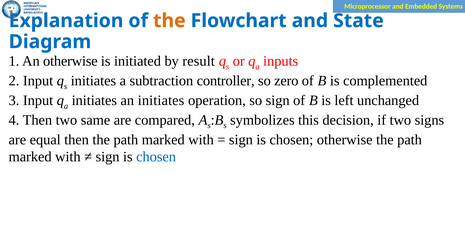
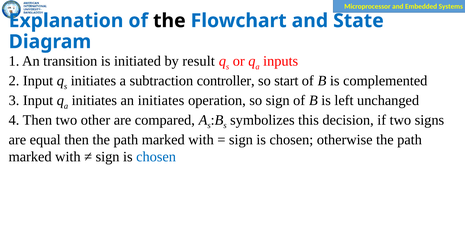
the at (169, 21) colour: orange -> black
An otherwise: otherwise -> transition
zero: zero -> start
same: same -> other
